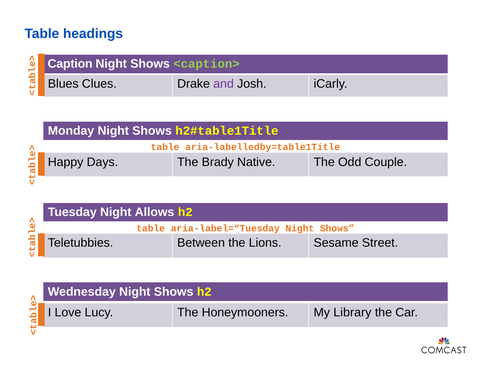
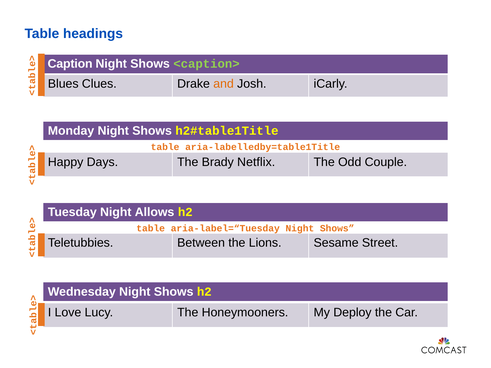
and colour: purple -> orange
Native: Native -> Netflix
Library: Library -> Deploy
